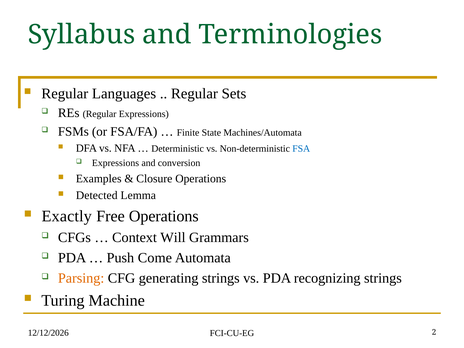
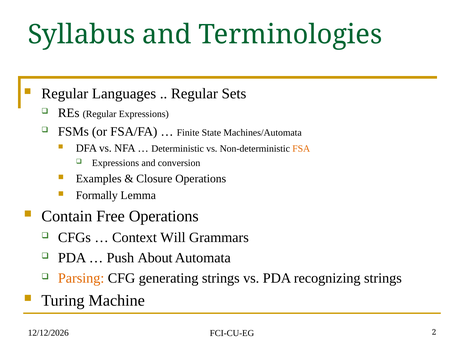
FSA colour: blue -> orange
Detected: Detected -> Formally
Exactly: Exactly -> Contain
Come: Come -> About
